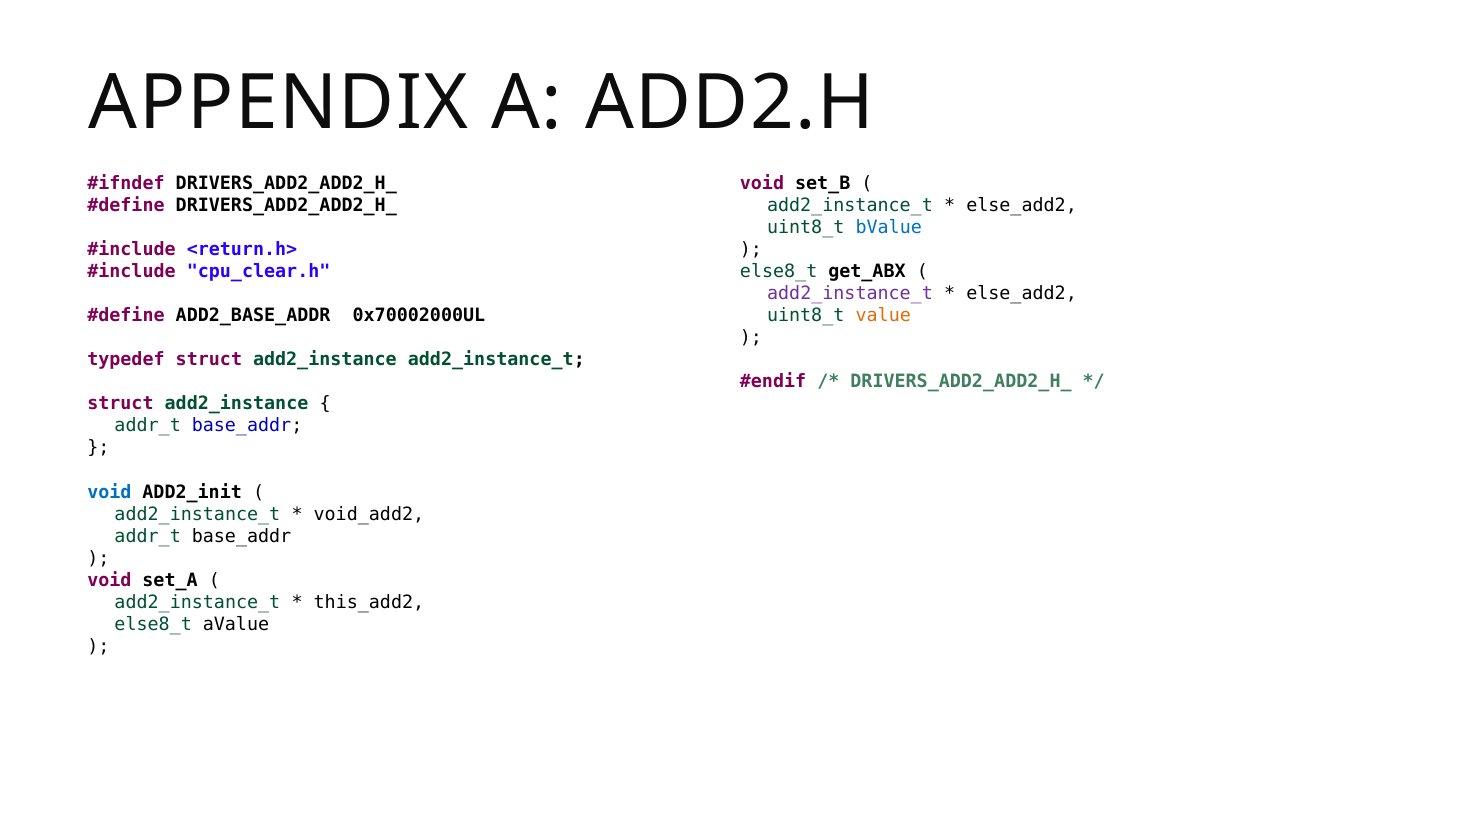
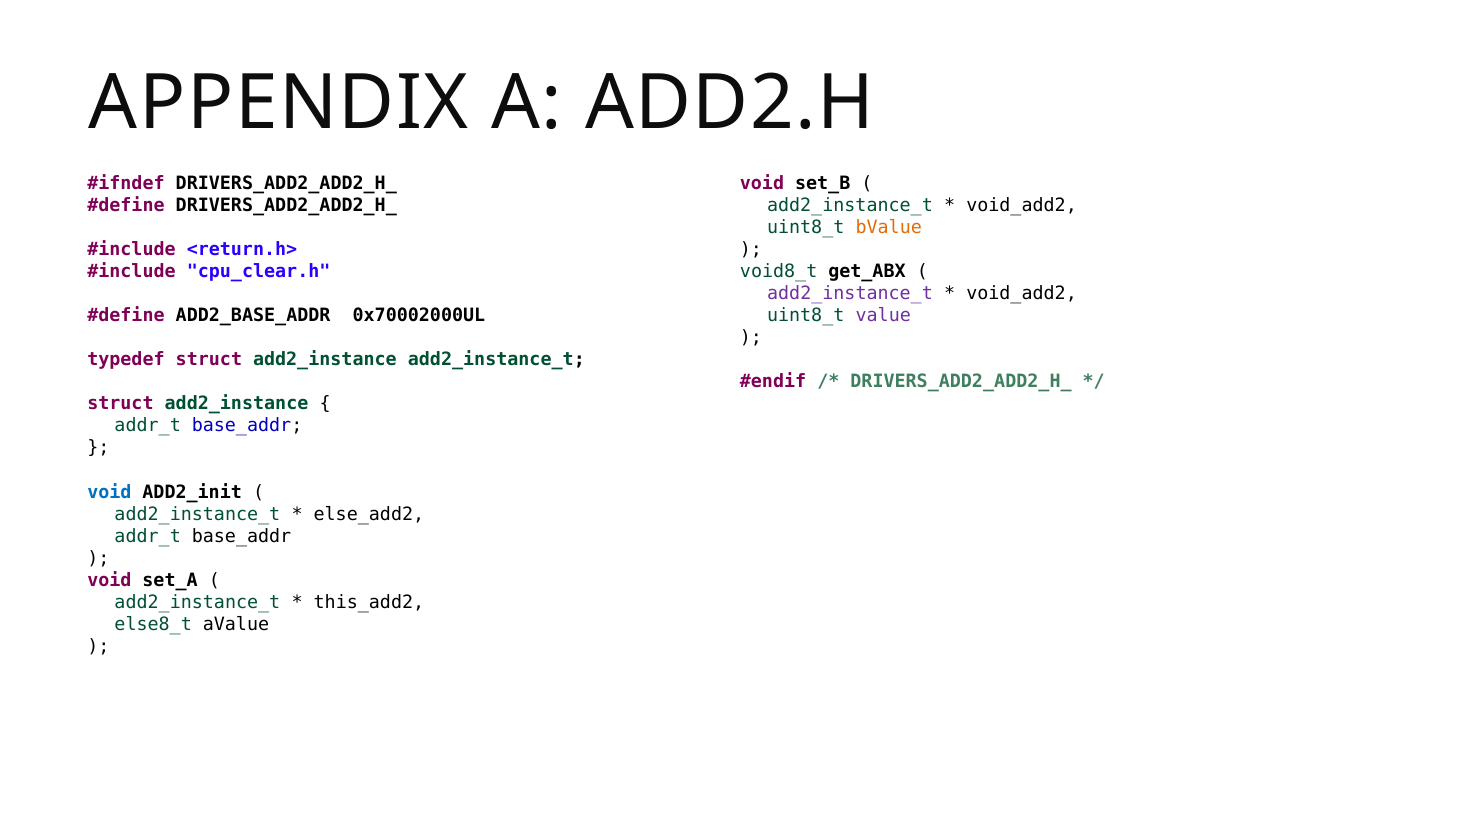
else_add2 at (1022, 205): else_add2 -> void_add2
bValue colour: blue -> orange
else8_t at (779, 272): else8_t -> void8_t
else_add2 at (1022, 294): else_add2 -> void_add2
value colour: orange -> purple
void_add2: void_add2 -> else_add2
